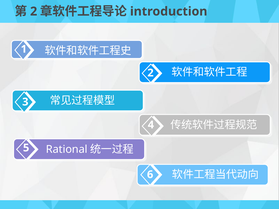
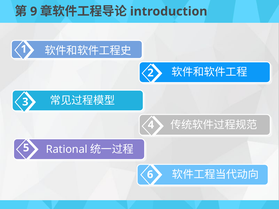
2 at (34, 11): 2 -> 9
